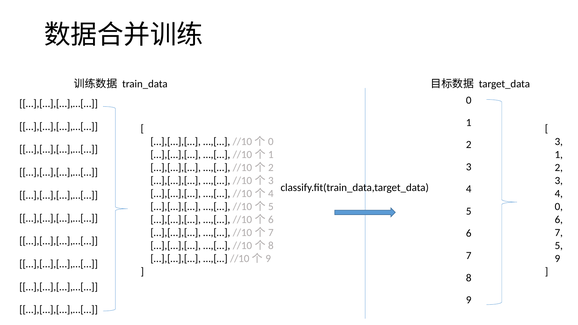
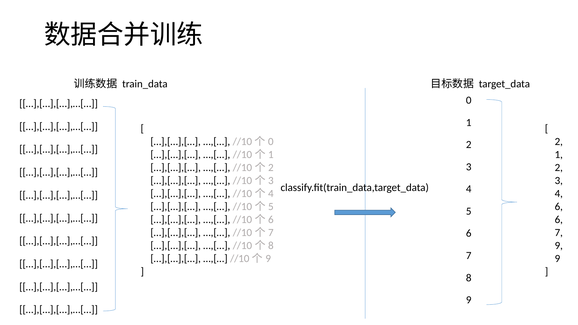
3 at (559, 142): 3 -> 2
0 at (559, 207): 0 -> 6
5 at (559, 246): 5 -> 9
